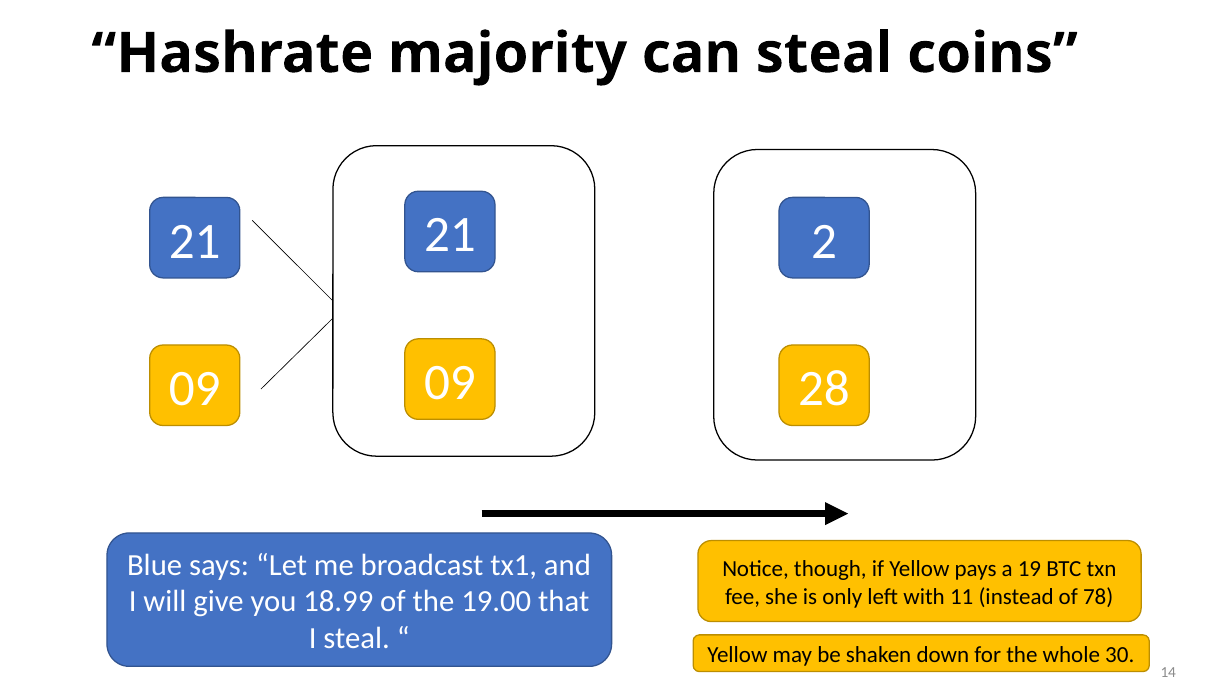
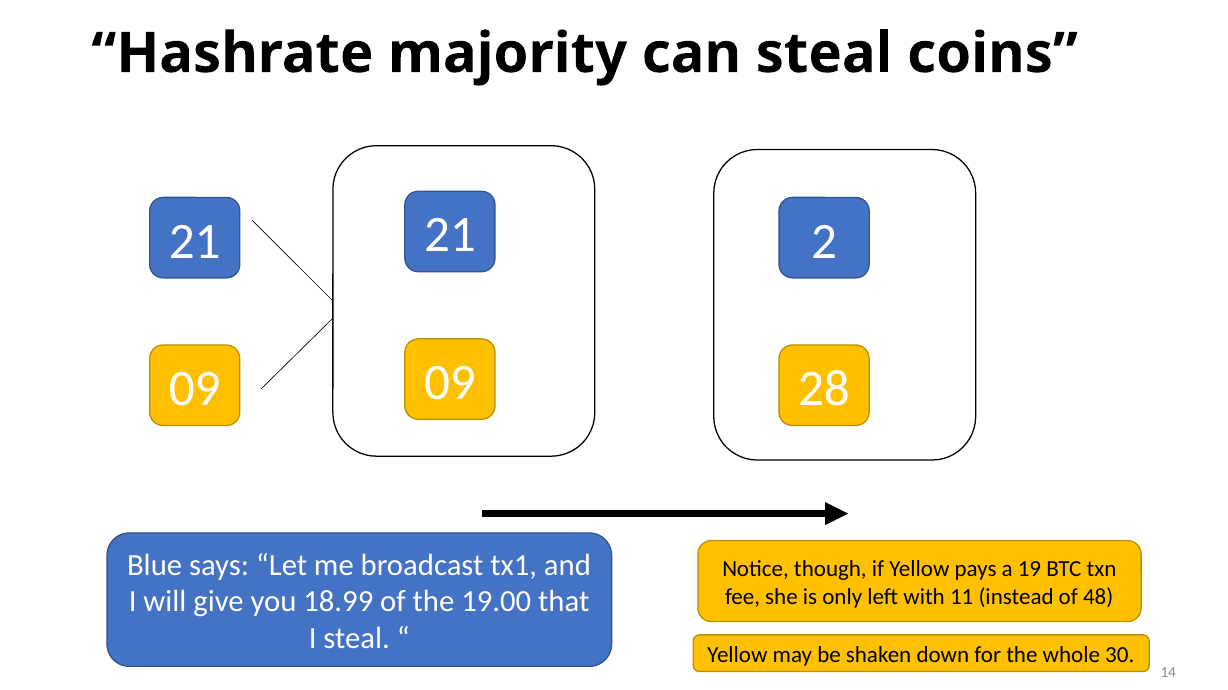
78: 78 -> 48
